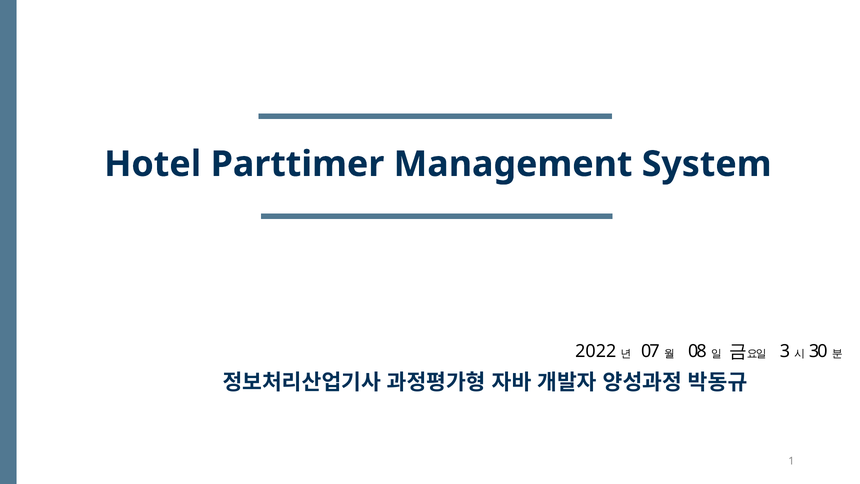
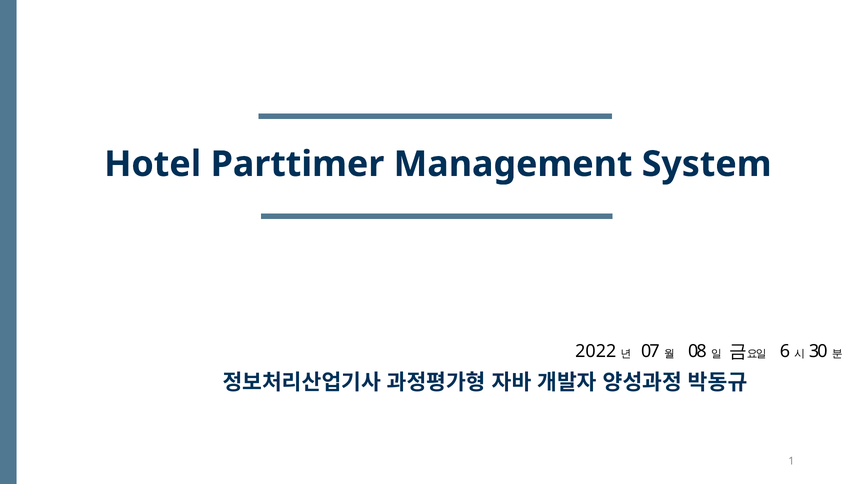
3: 3 -> 6
